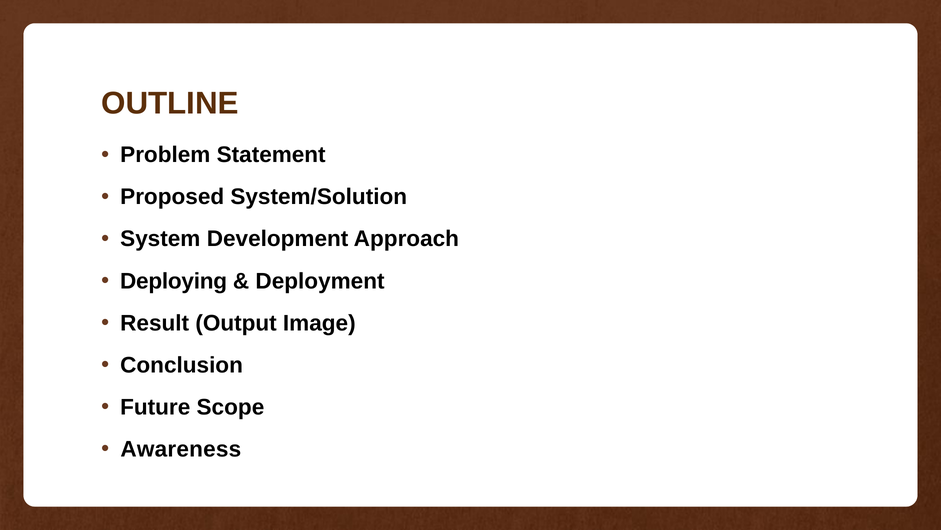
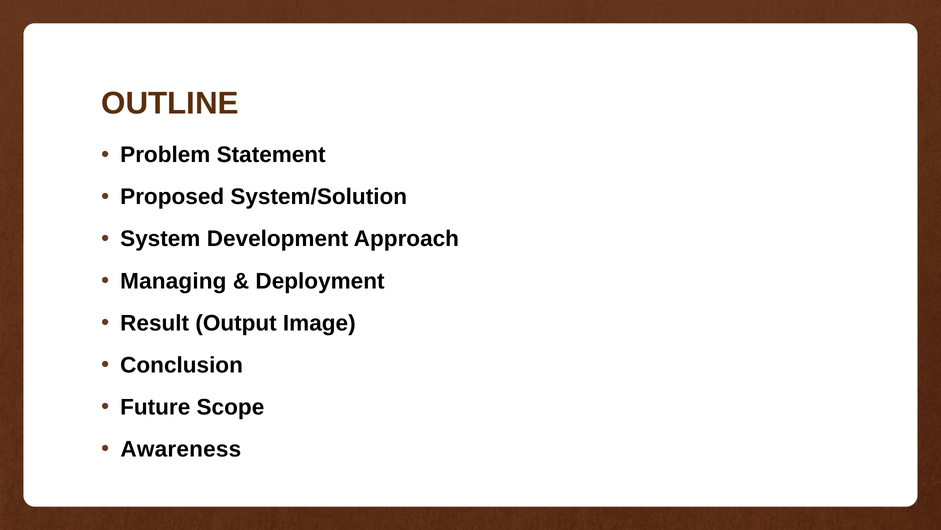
Deploying: Deploying -> Managing
